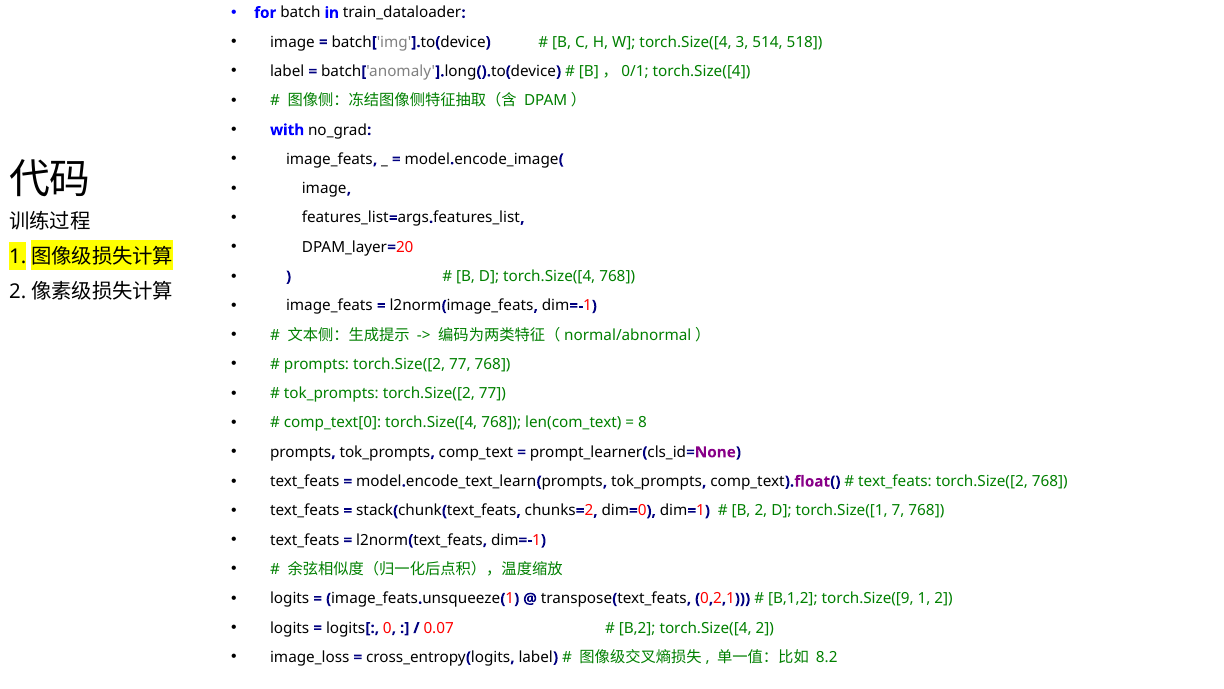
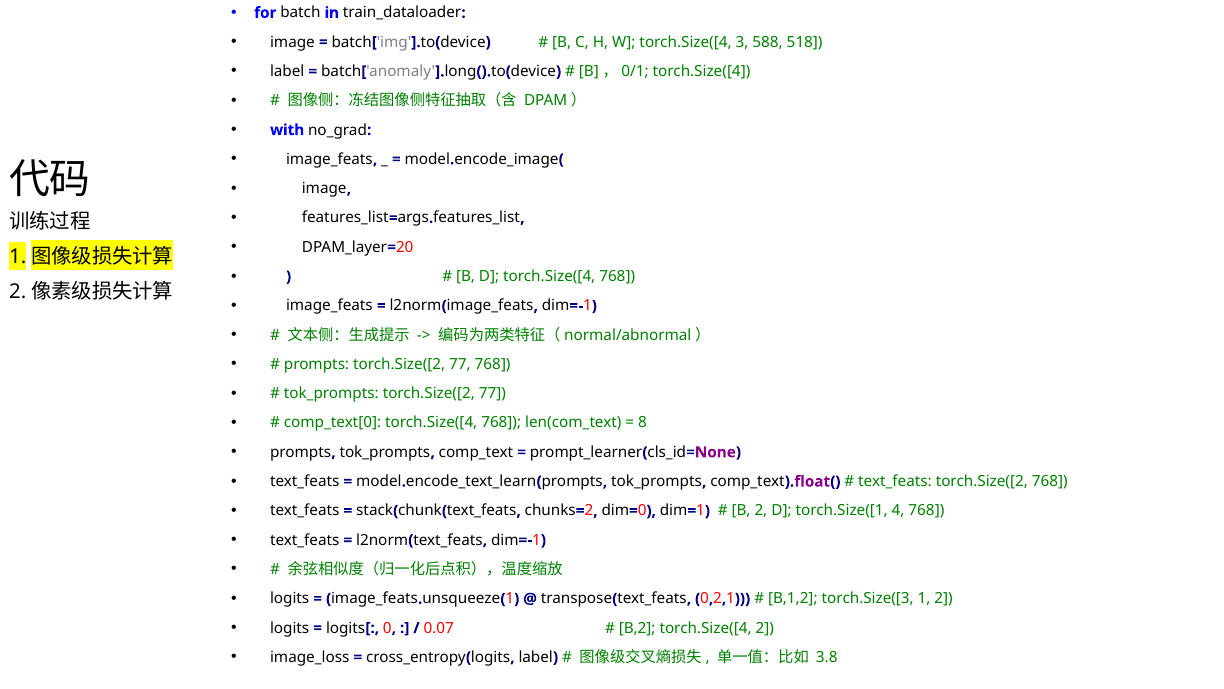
514: 514 -> 588
7: 7 -> 4
torch.Size([9: torch.Size([9 -> torch.Size([3
8.2: 8.2 -> 3.8
